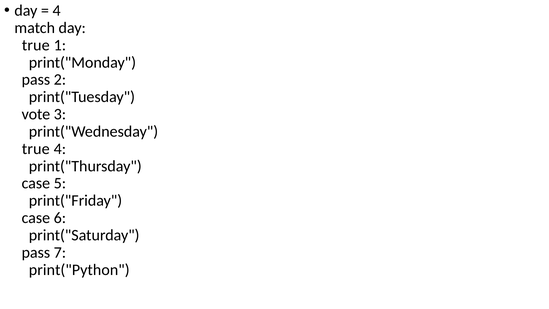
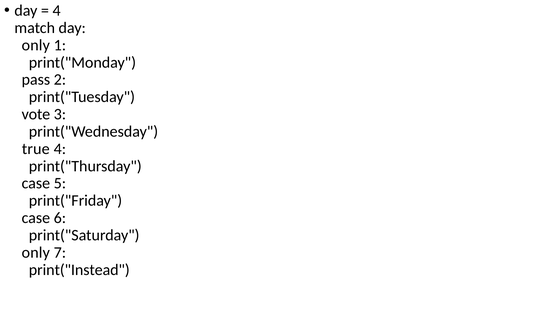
true at (36, 45): true -> only
pass at (36, 252): pass -> only
print("Python: print("Python -> print("Instead
